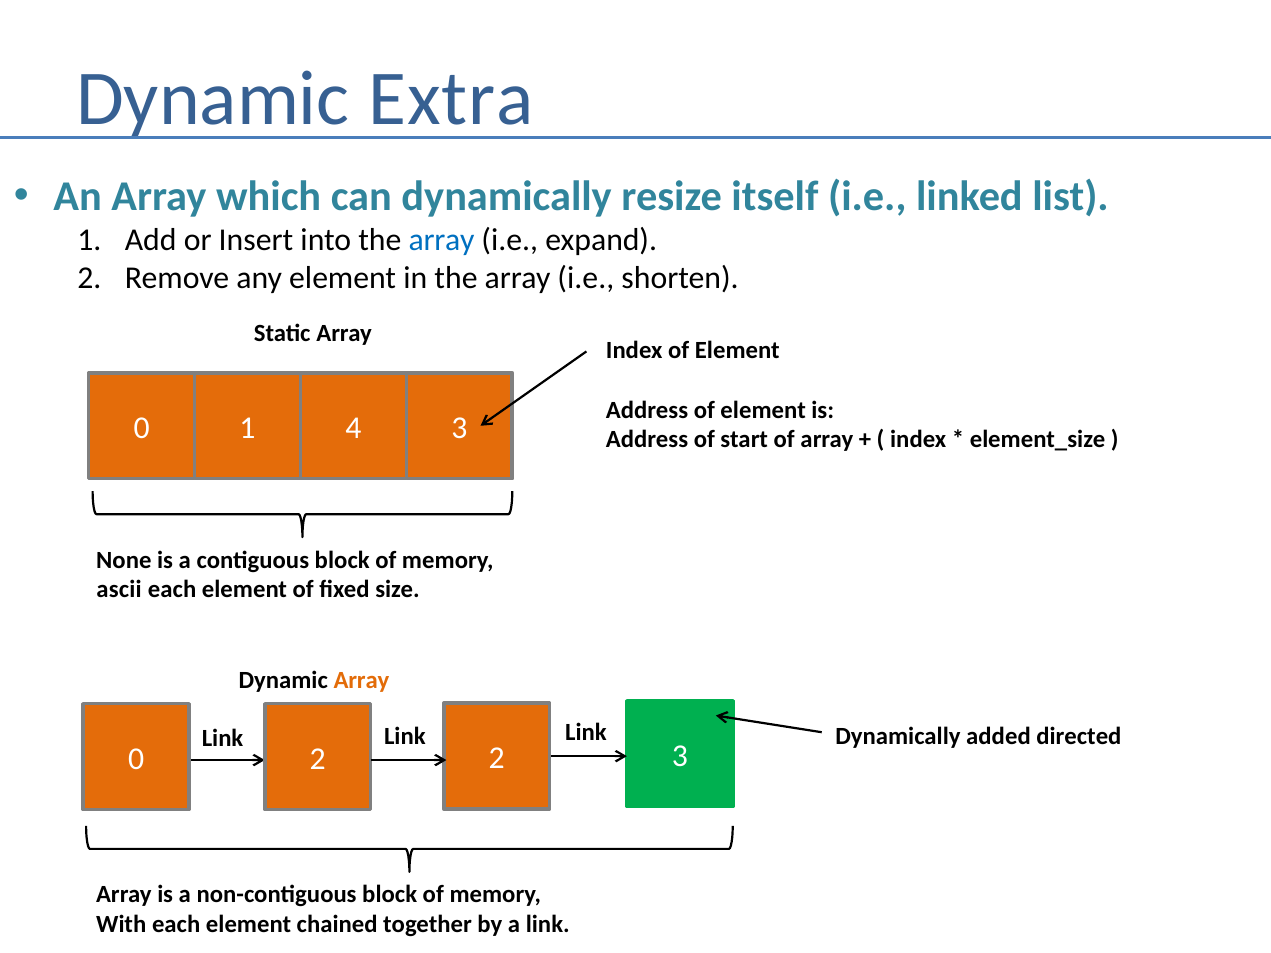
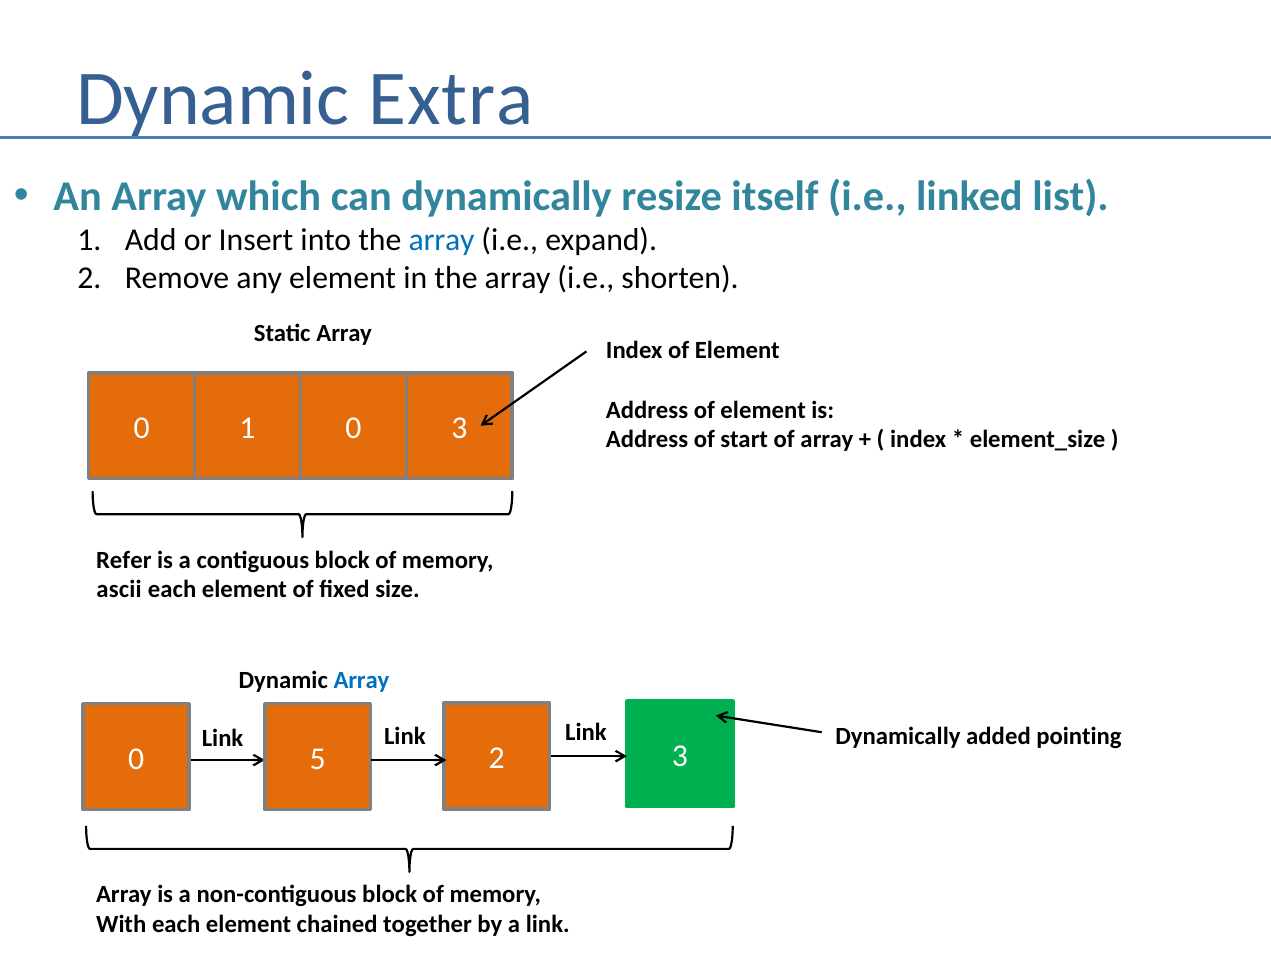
1 4: 4 -> 0
None: None -> Refer
Array at (361, 681) colour: orange -> blue
directed: directed -> pointing
0 2: 2 -> 5
